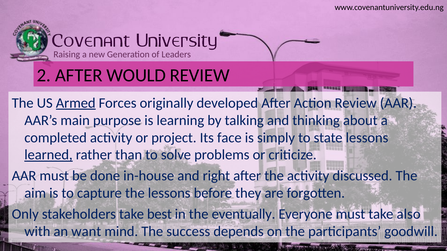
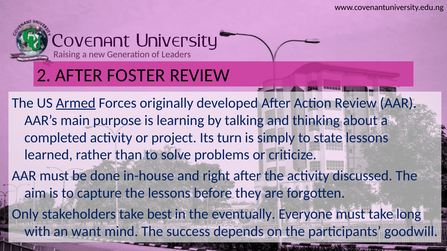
WOULD: WOULD -> FOSTER
face: face -> turn
learned underline: present -> none
also: also -> long
